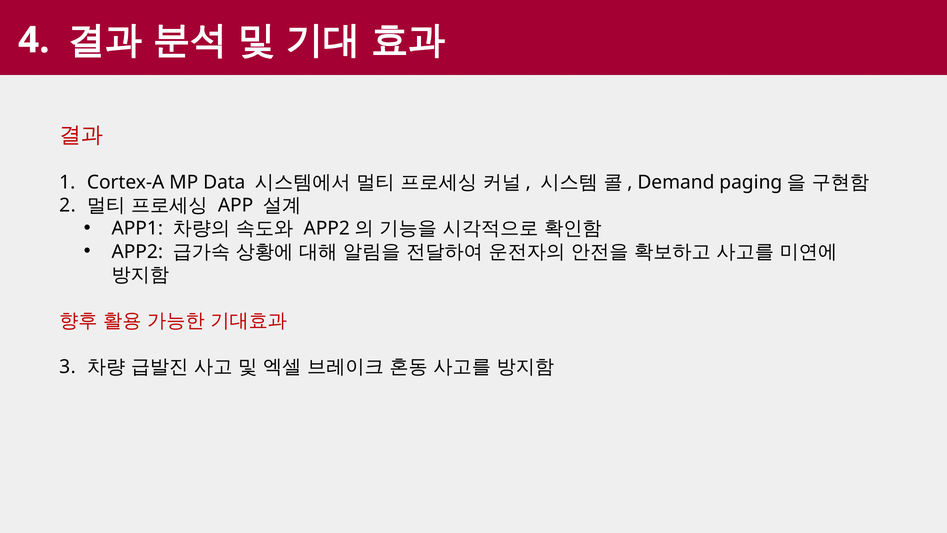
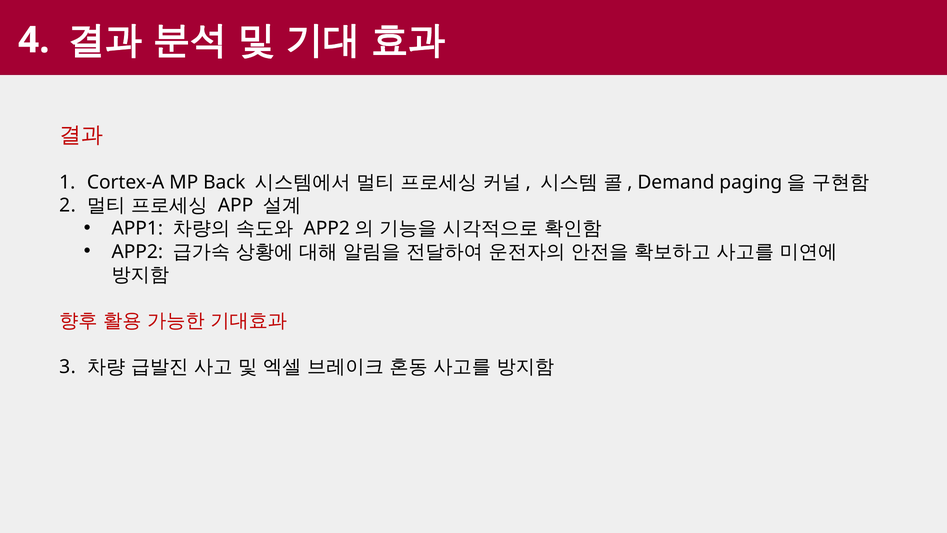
Data: Data -> Back
